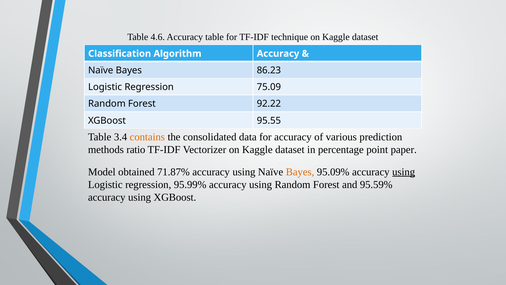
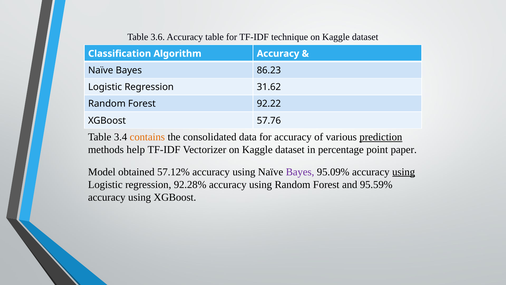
4.6: 4.6 -> 3.6
75.09: 75.09 -> 31.62
95.55: 95.55 -> 57.76
prediction underline: none -> present
ratio: ratio -> help
71.87%: 71.87% -> 57.12%
Bayes at (300, 172) colour: orange -> purple
95.99%: 95.99% -> 92.28%
